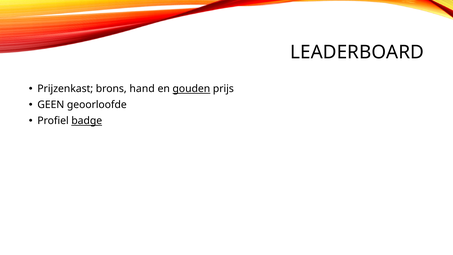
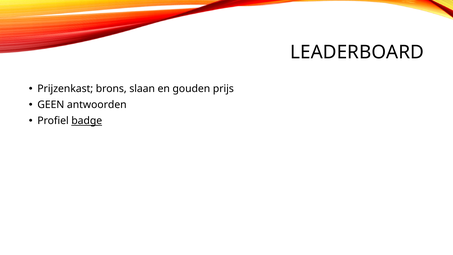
hand: hand -> slaan
gouden underline: present -> none
geoorloofde: geoorloofde -> antwoorden
